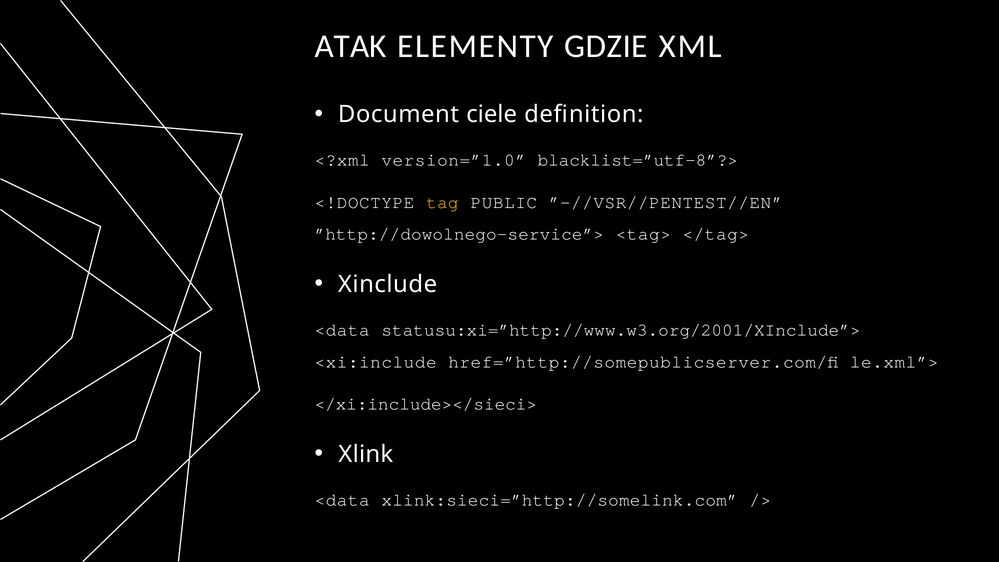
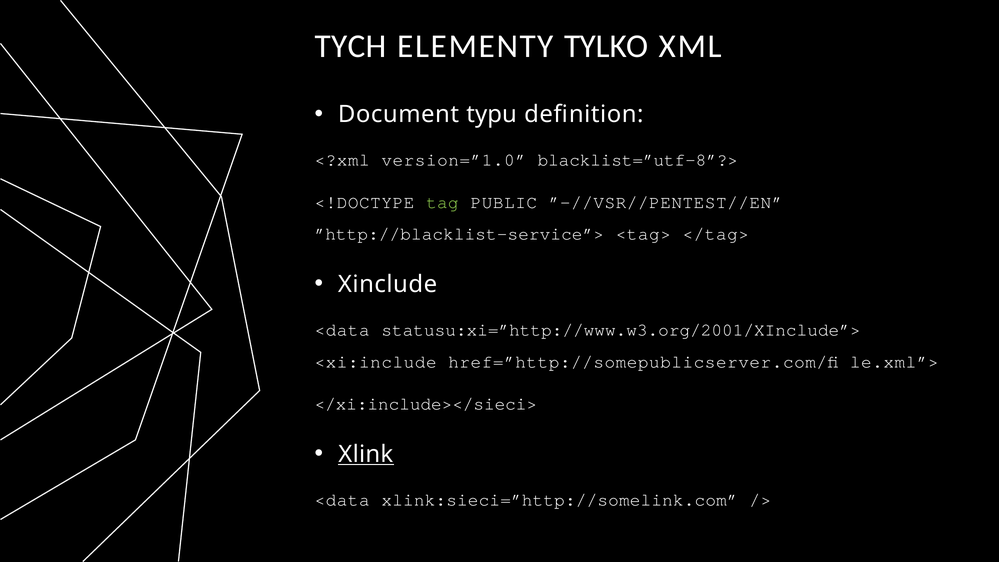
ATAK: ATAK -> TYCH
GDZIE: GDZIE -> TYLKO
ciele: ciele -> typu
tag colour: yellow -> light green
”http://dowolnego-service”>: ”http://dowolnego-service”> -> ”http://blacklist-service”>
Xlink underline: none -> present
